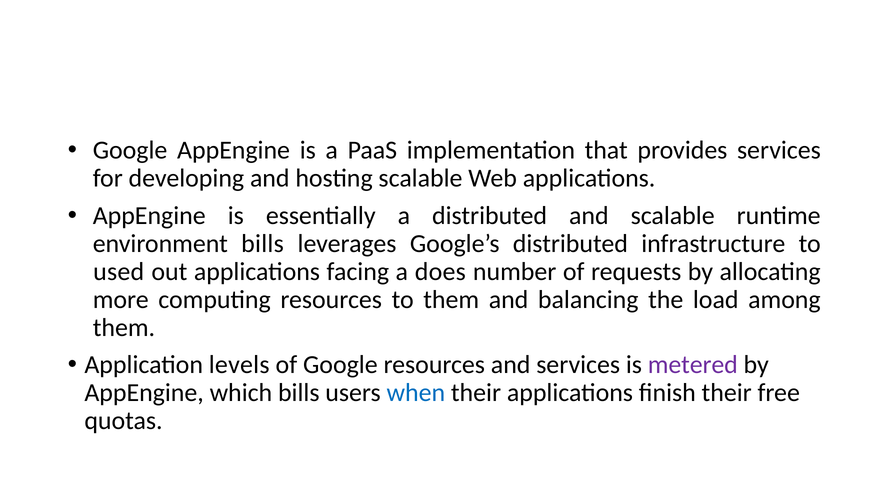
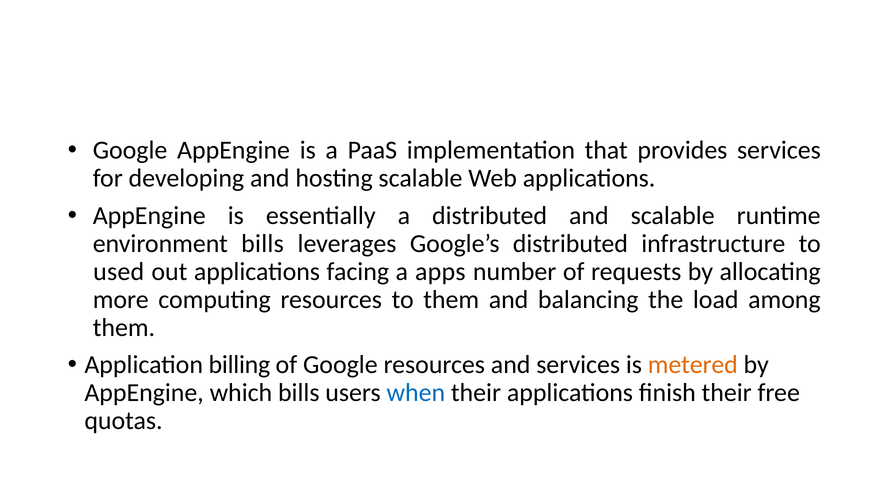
does: does -> apps
levels: levels -> billing
metered colour: purple -> orange
